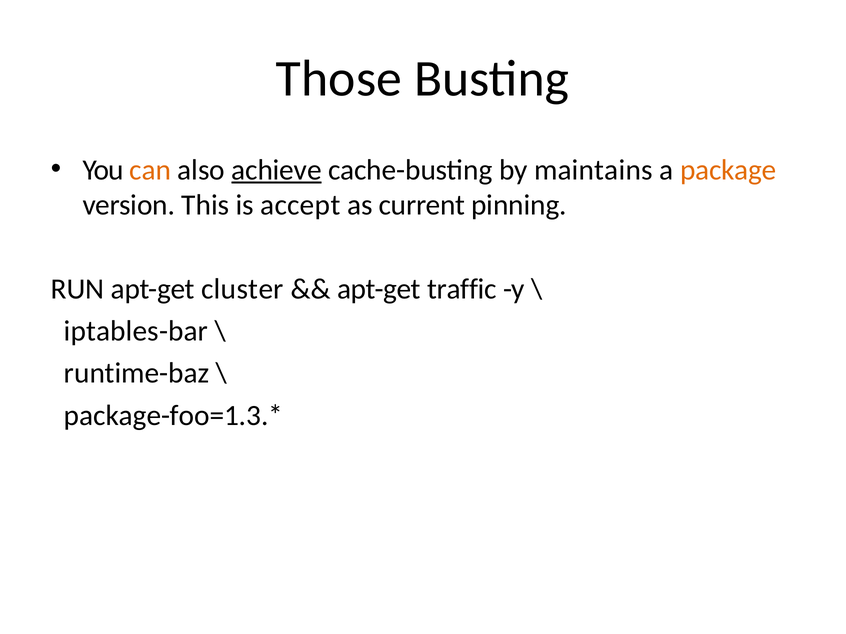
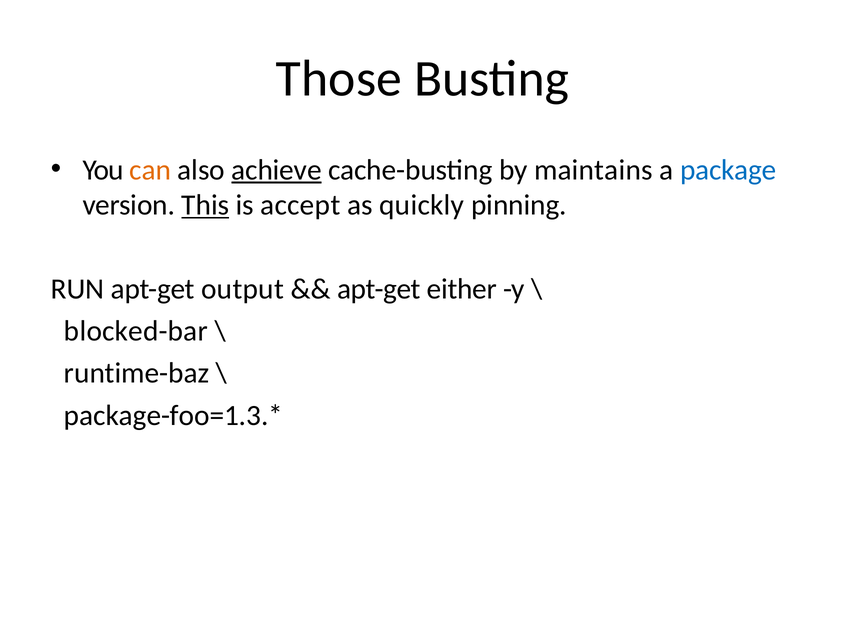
package colour: orange -> blue
This underline: none -> present
current: current -> quickly
cluster: cluster -> output
traffic: traffic -> either
iptables-bar: iptables-bar -> blocked-bar
